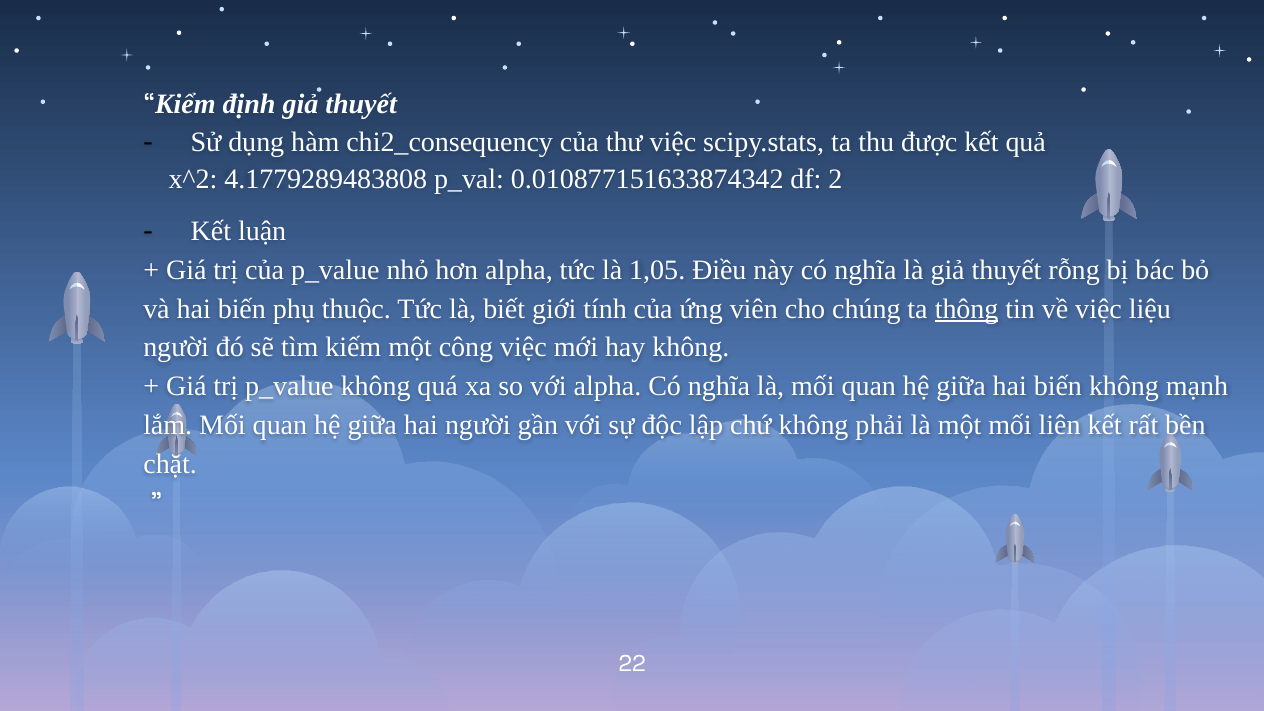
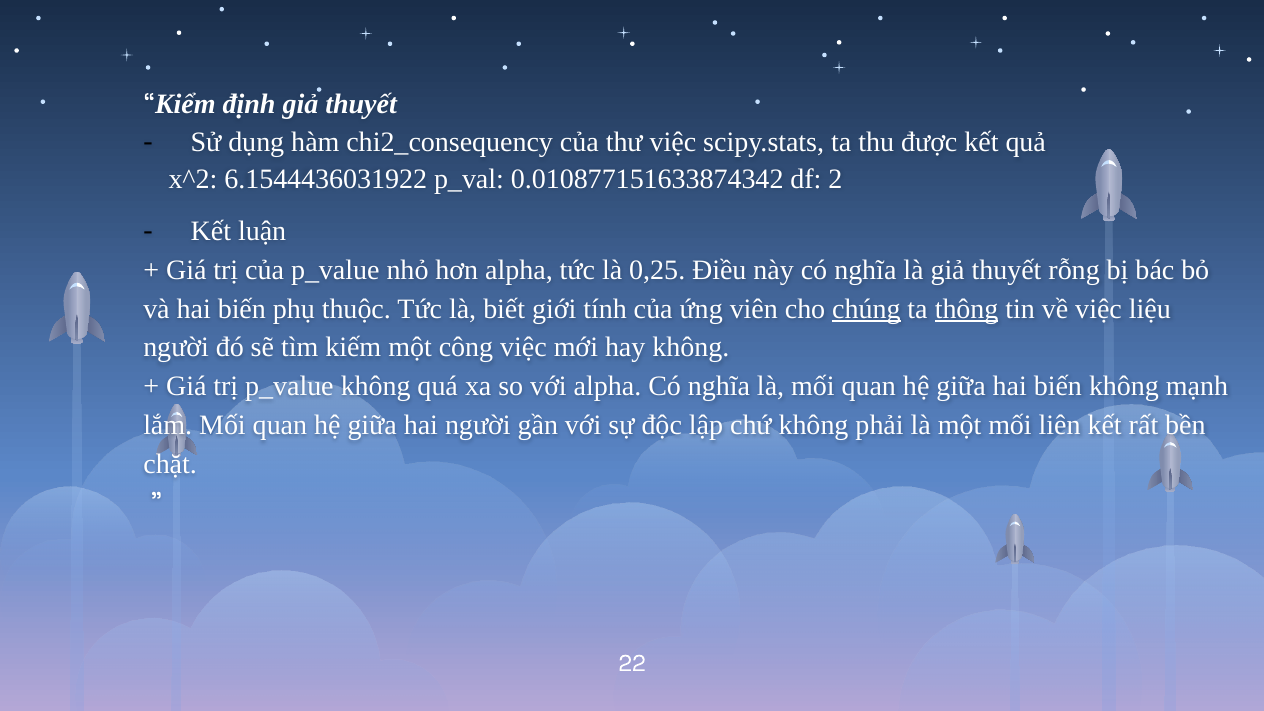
4.1779289483808: 4.1779289483808 -> 6.1544436031922
1,05: 1,05 -> 0,25
chúng underline: none -> present
